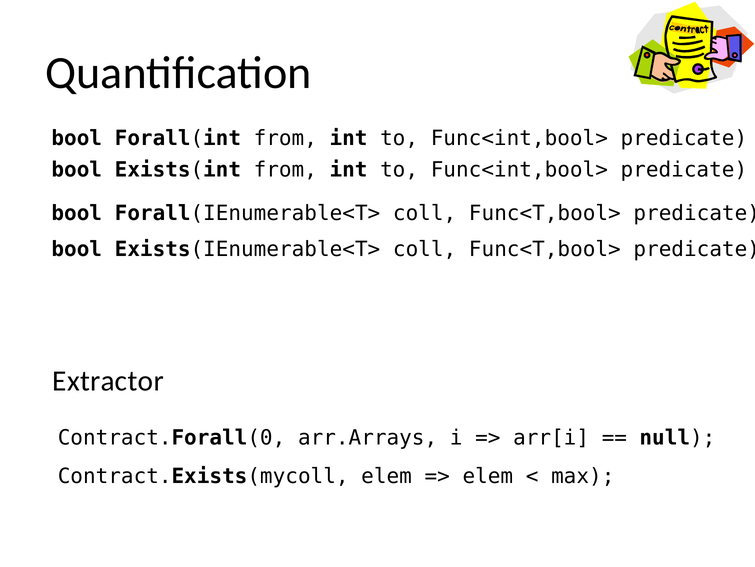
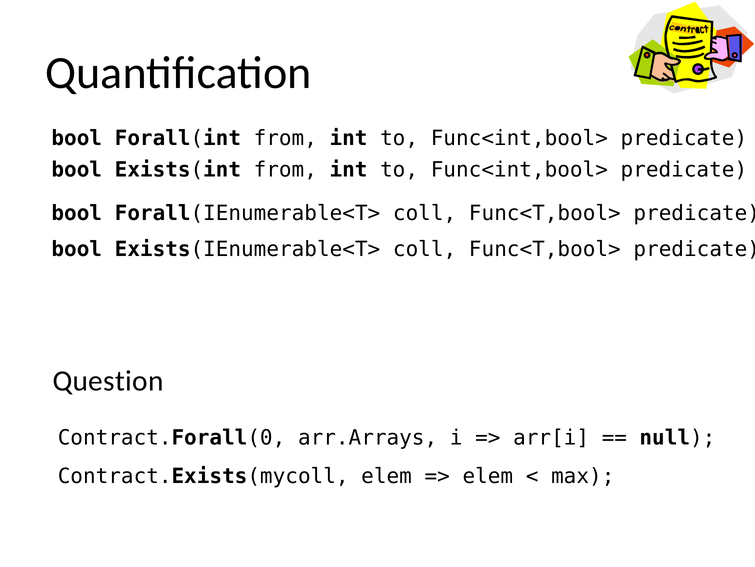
Extractor: Extractor -> Question
